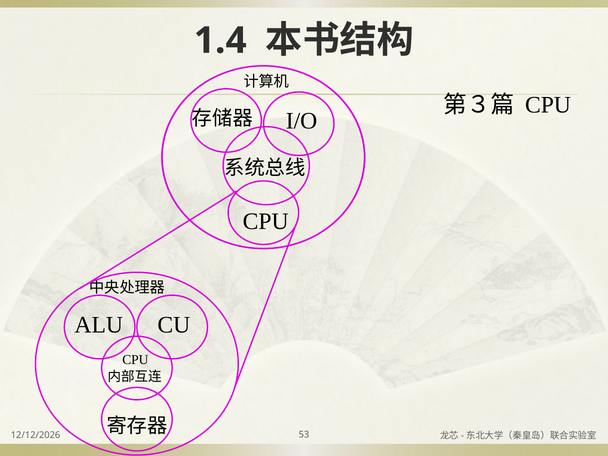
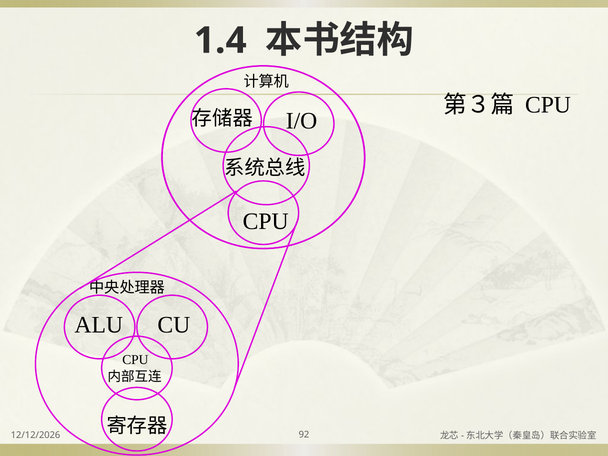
53: 53 -> 92
